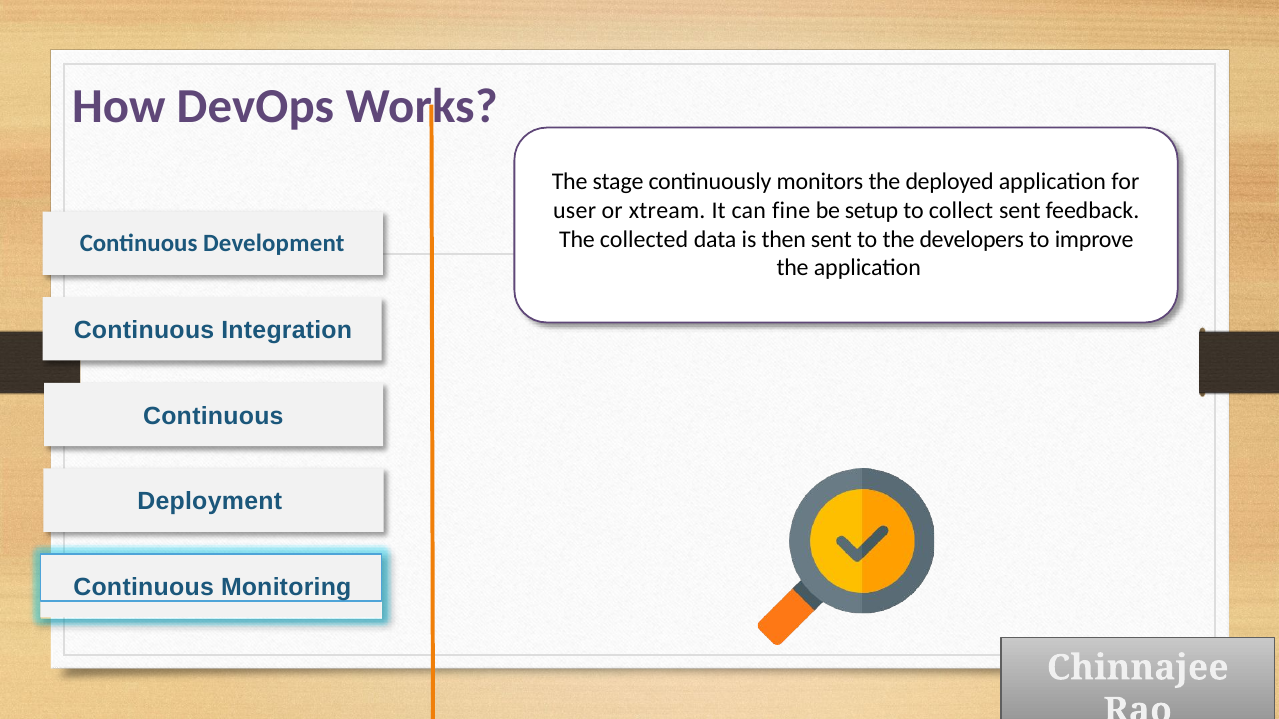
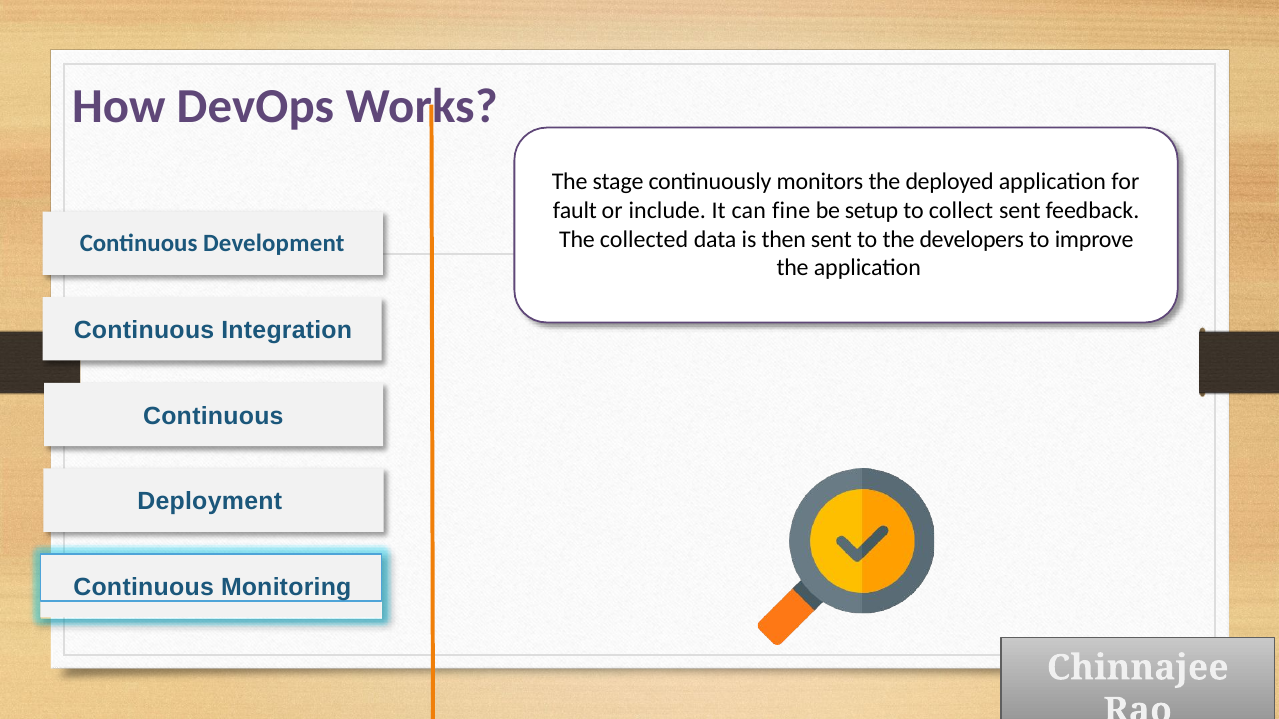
user: user -> fault
xtream: xtream -> include
